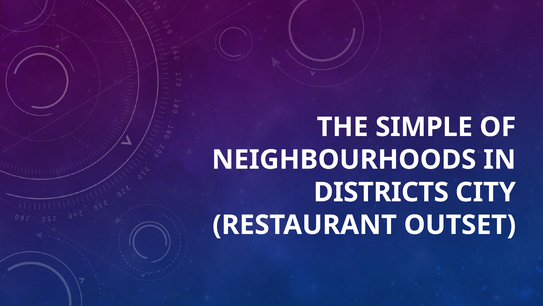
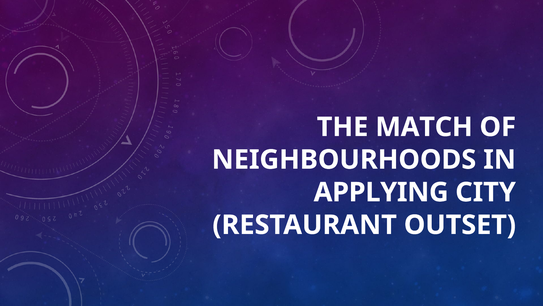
SIMPLE: SIMPLE -> MATCH
DISTRICTS: DISTRICTS -> APPLYING
